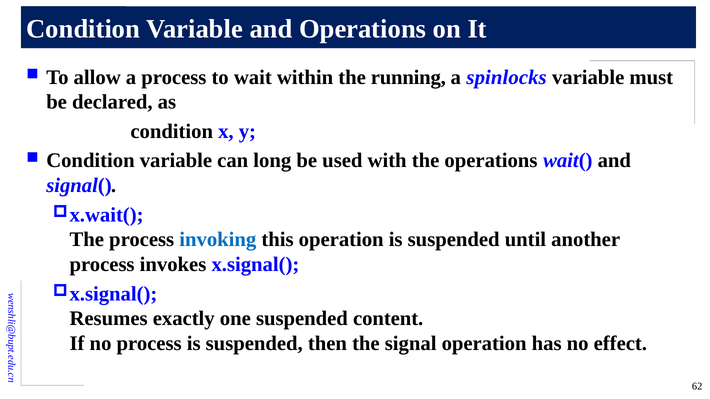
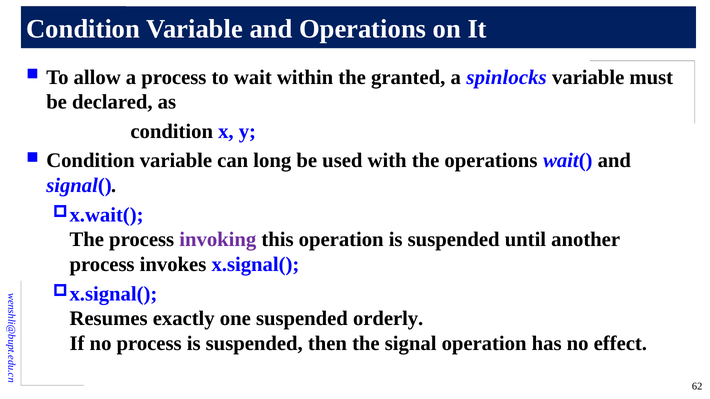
running: running -> granted
invoking colour: blue -> purple
content: content -> orderly
